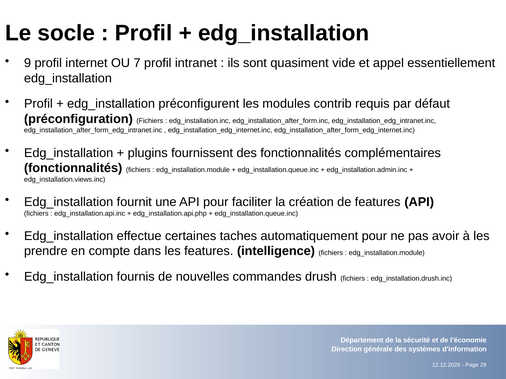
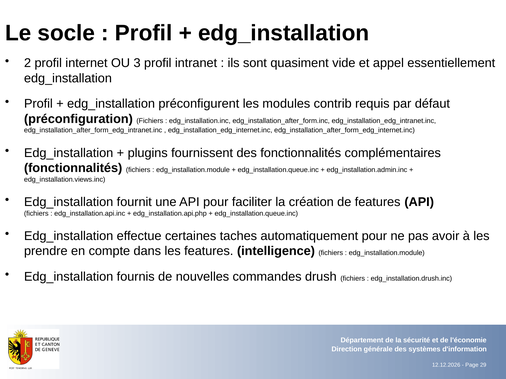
9: 9 -> 2
7: 7 -> 3
